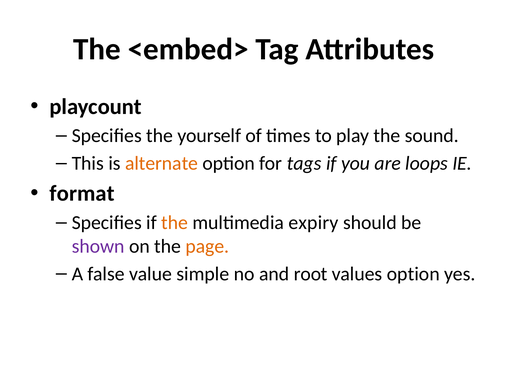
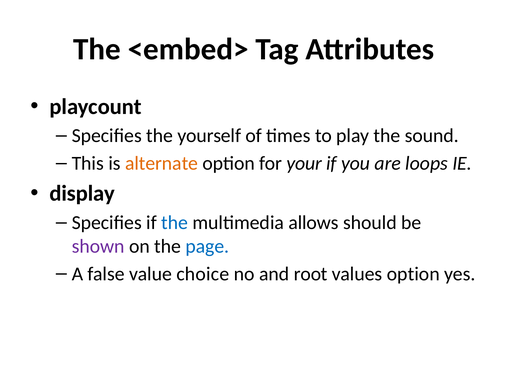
tags: tags -> your
format: format -> display
the at (175, 223) colour: orange -> blue
expiry: expiry -> allows
page colour: orange -> blue
simple: simple -> choice
